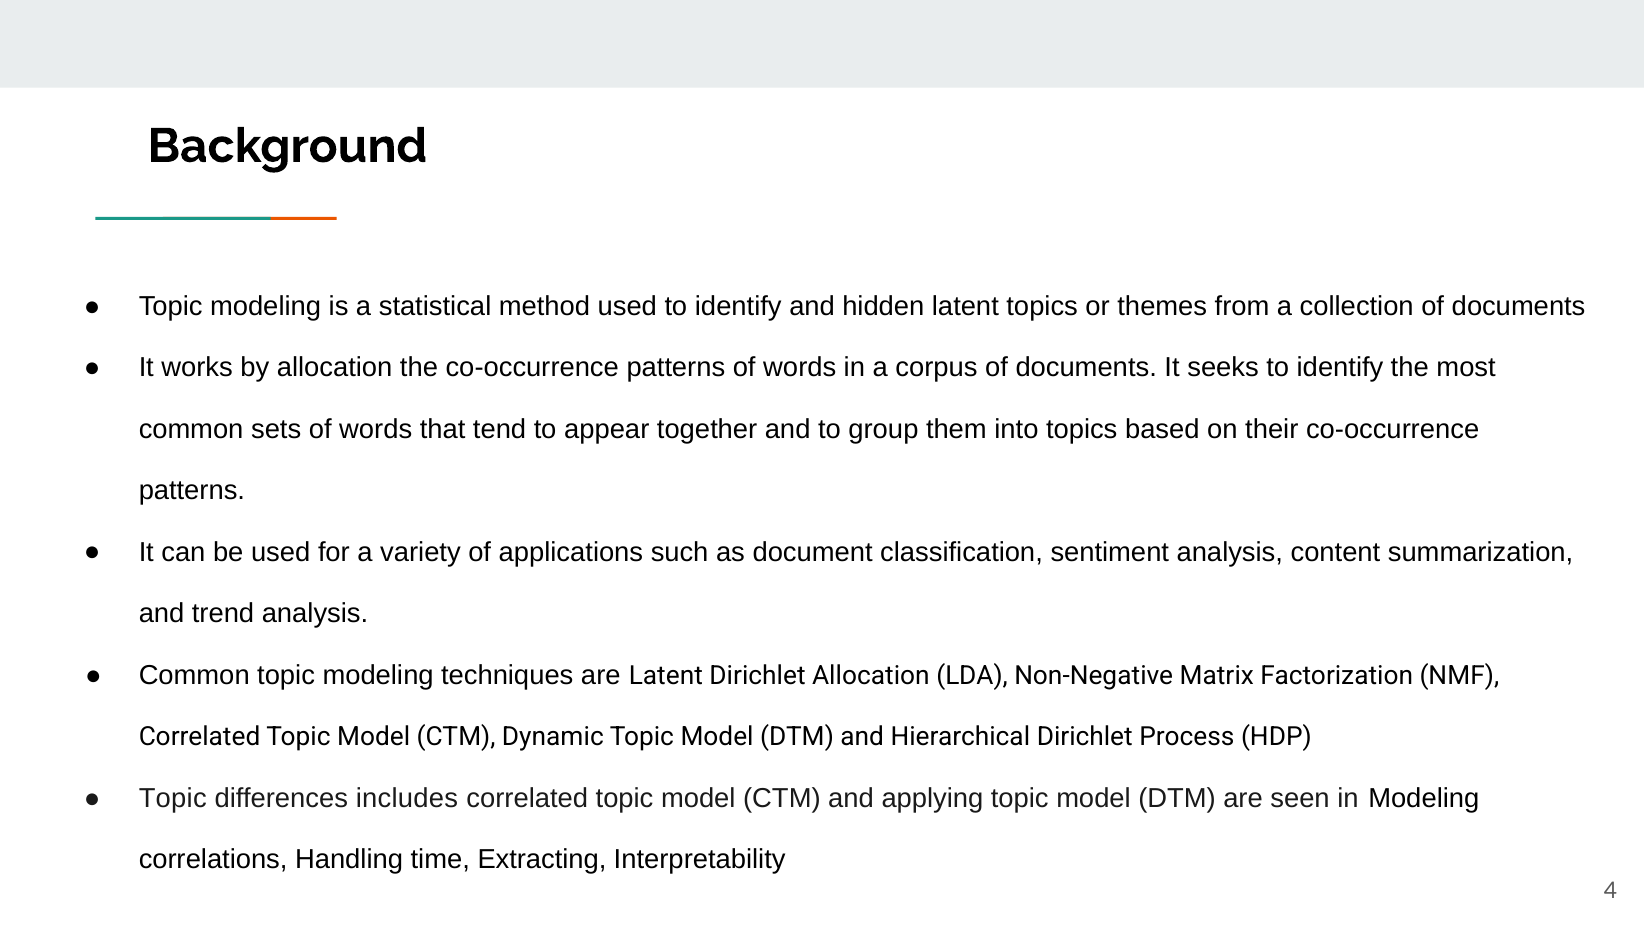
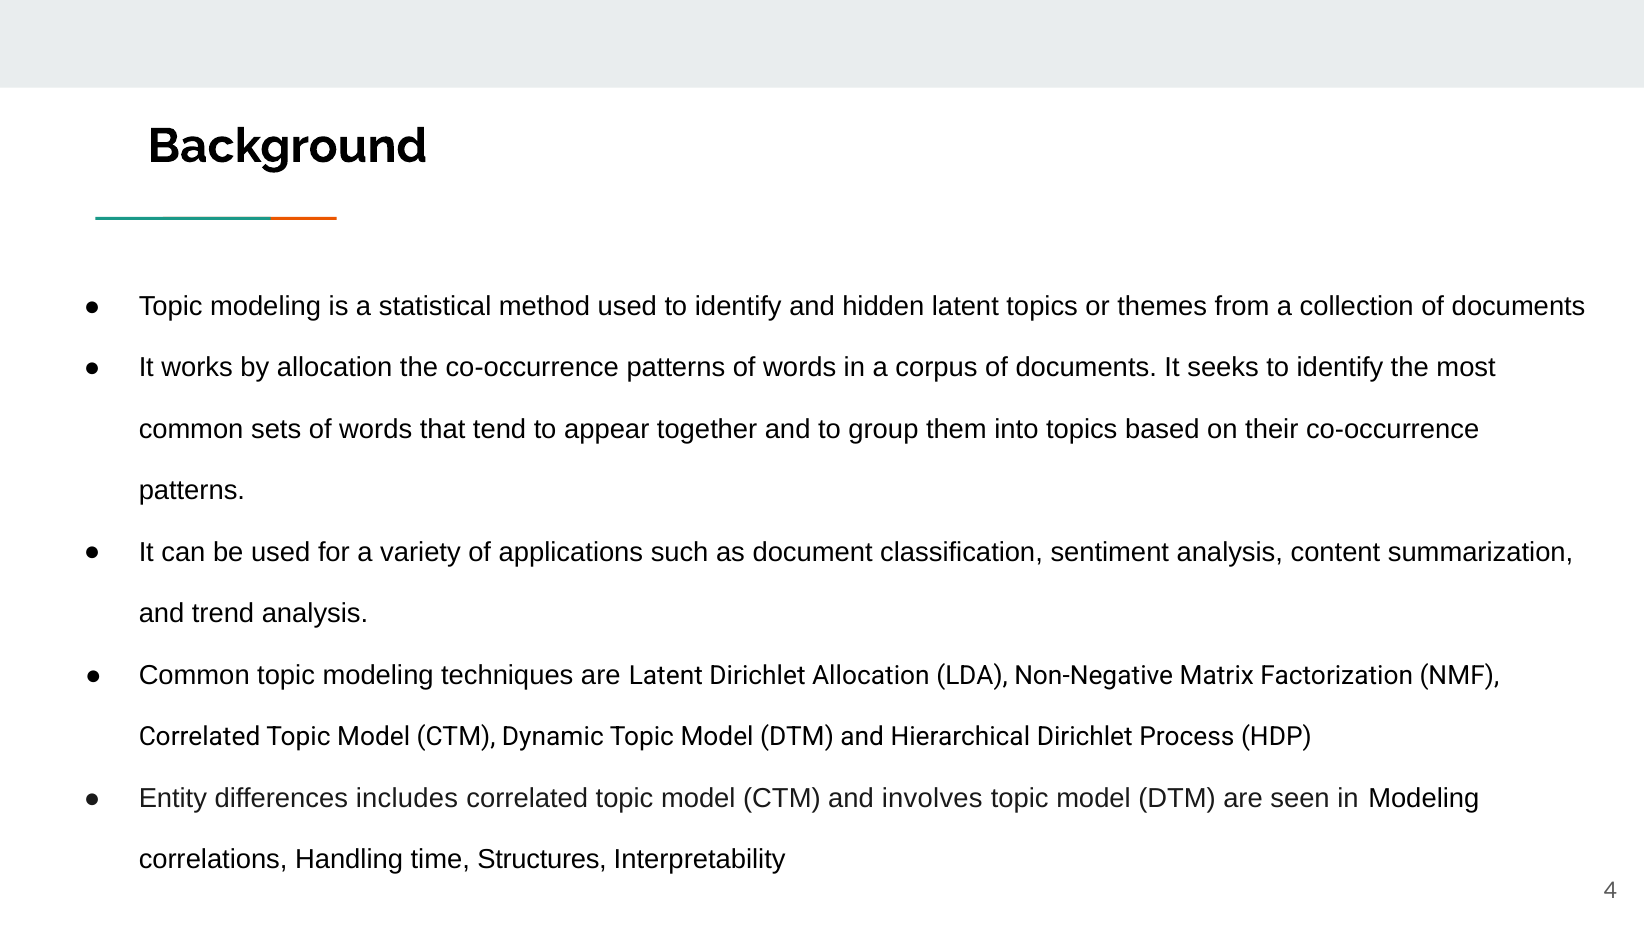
Topic at (173, 798): Topic -> Entity
applying: applying -> involves
Extracting: Extracting -> Structures
